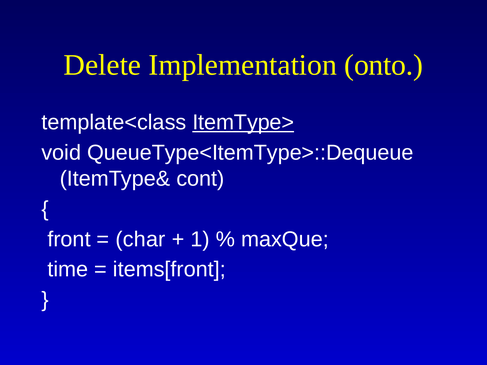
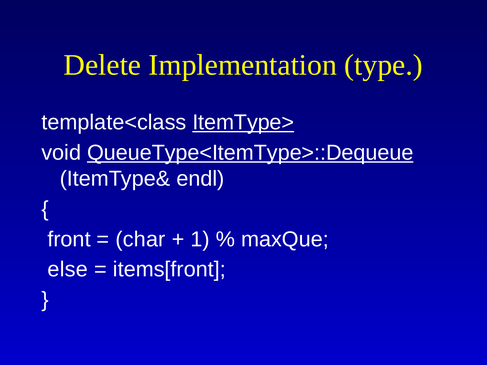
onto: onto -> type
QueueType<ItemType>::Dequeue underline: none -> present
cont: cont -> endl
time: time -> else
